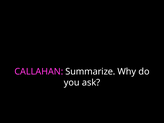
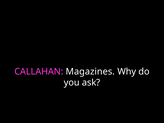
Summarize: Summarize -> Magazines
